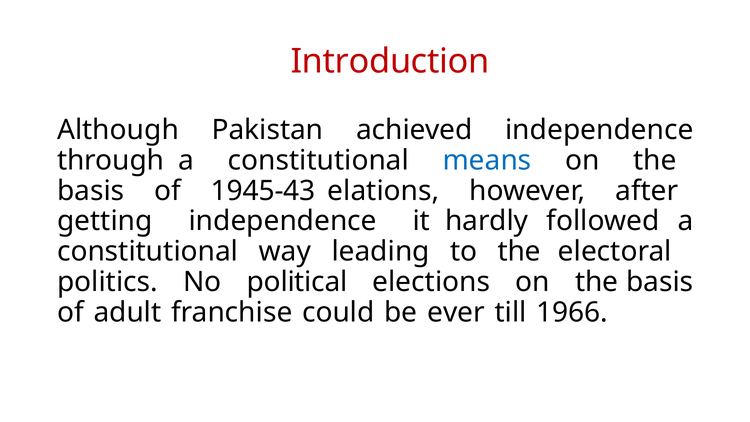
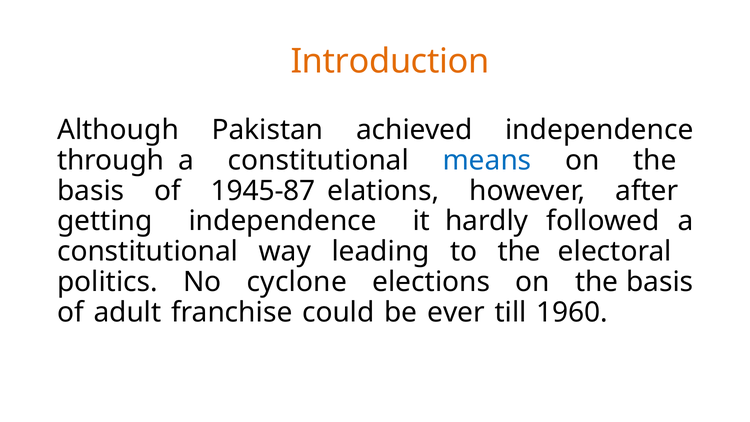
Introduction colour: red -> orange
1945-43: 1945-43 -> 1945-87
political: political -> cyclone
1966: 1966 -> 1960
